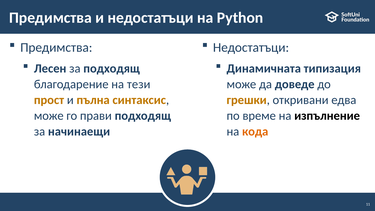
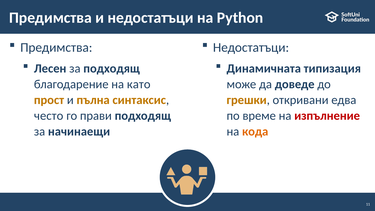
тези: тези -> като
може at (49, 116): може -> често
изпълнение colour: black -> red
